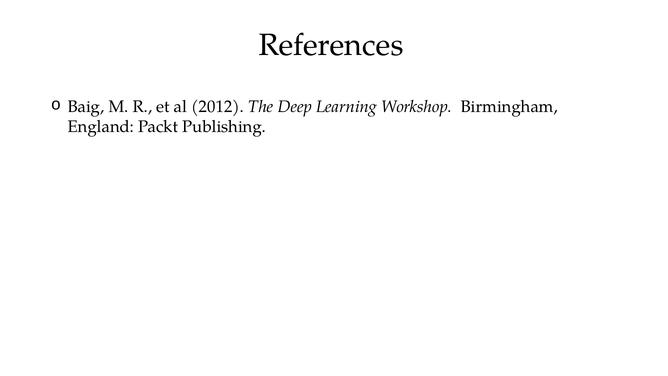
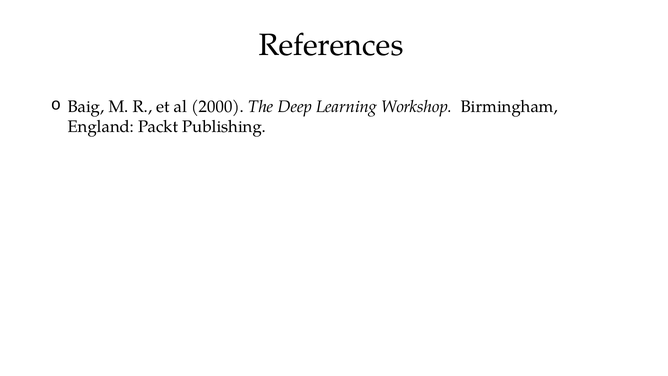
2012: 2012 -> 2000
